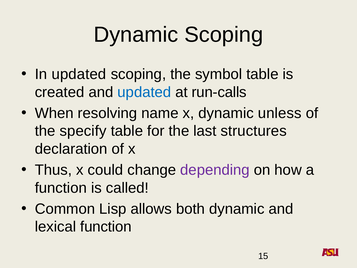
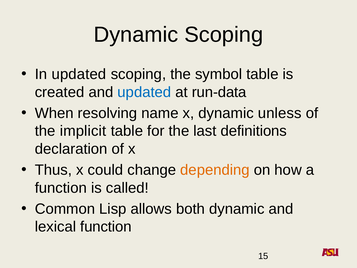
run-calls: run-calls -> run-data
specify: specify -> implicit
structures: structures -> definitions
depending colour: purple -> orange
